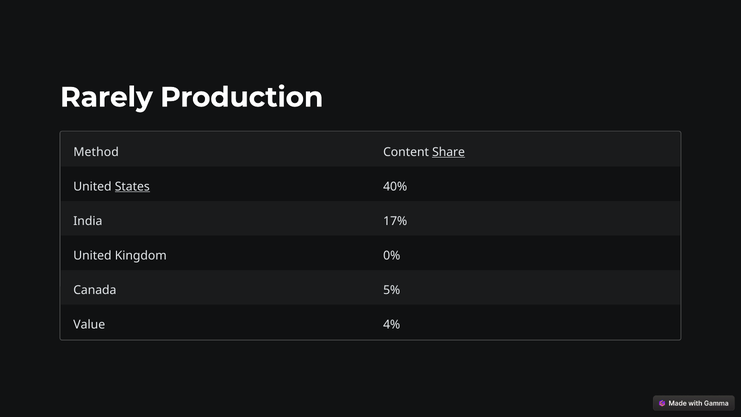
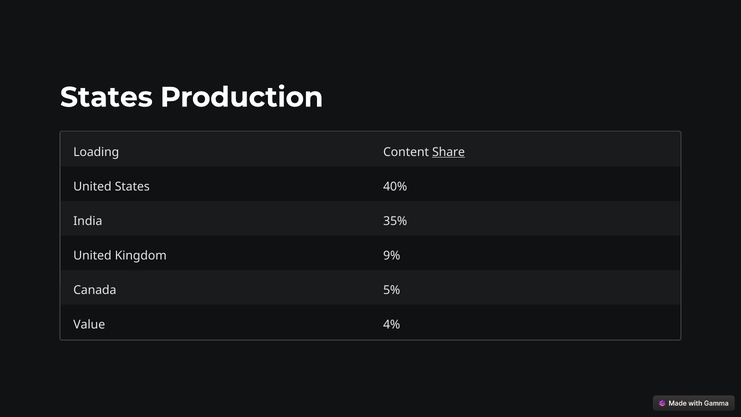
Rarely at (106, 97): Rarely -> States
Method: Method -> Loading
States at (132, 187) underline: present -> none
17%: 17% -> 35%
0%: 0% -> 9%
